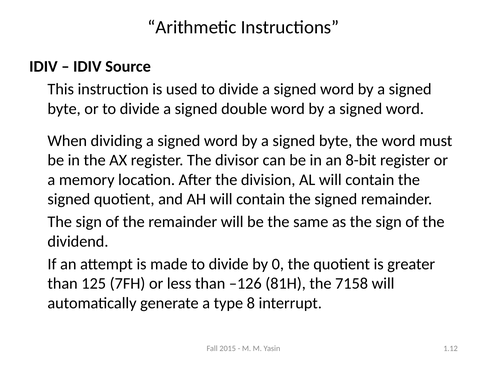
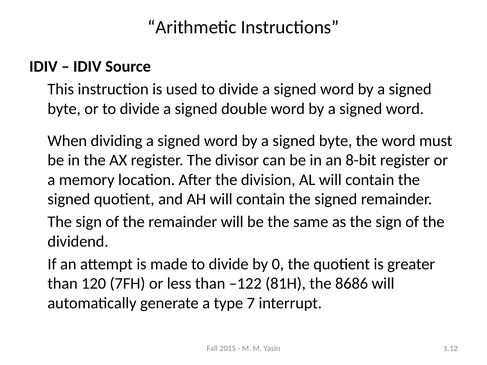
125: 125 -> 120
–126: –126 -> –122
7158: 7158 -> 8686
8: 8 -> 7
